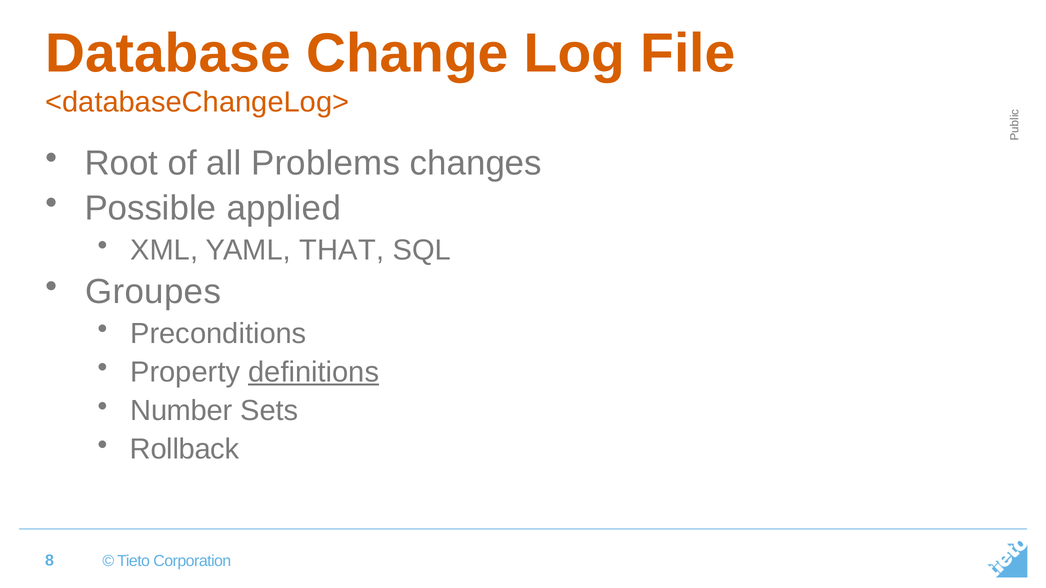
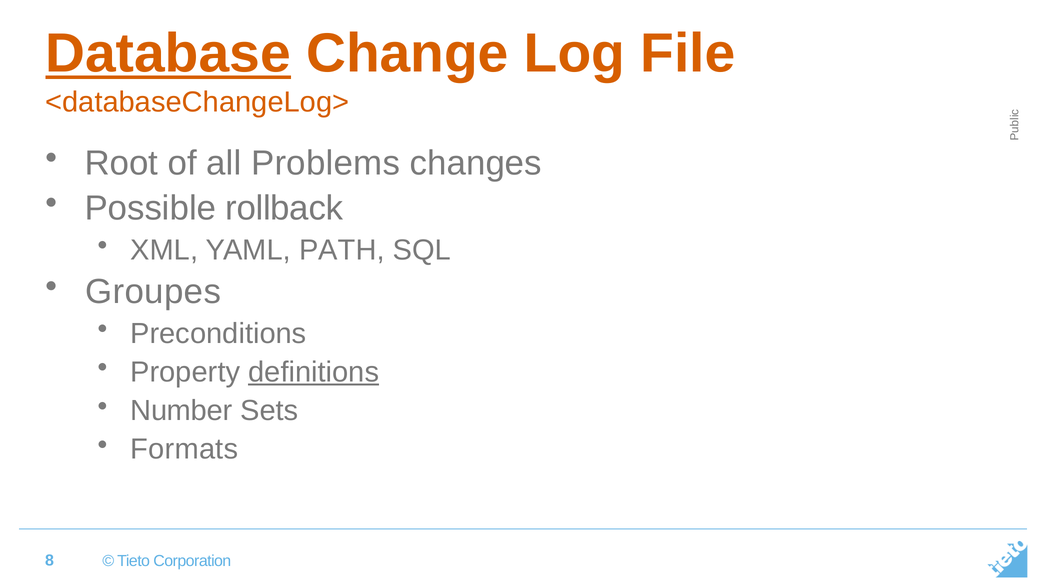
Database underline: none -> present
applied: applied -> rollback
THAT: THAT -> PATH
Rollback: Rollback -> Formats
